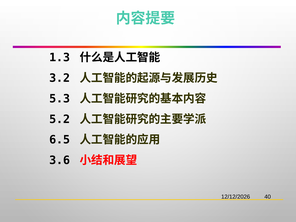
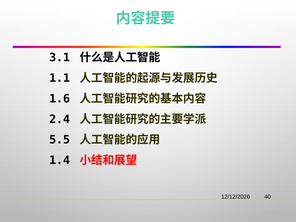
1.3: 1.3 -> 3.1
3.2: 3.2 -> 1.1
5.3: 5.3 -> 1.6
5.2: 5.2 -> 2.4
6.5: 6.5 -> 5.5
3.6: 3.6 -> 1.4
